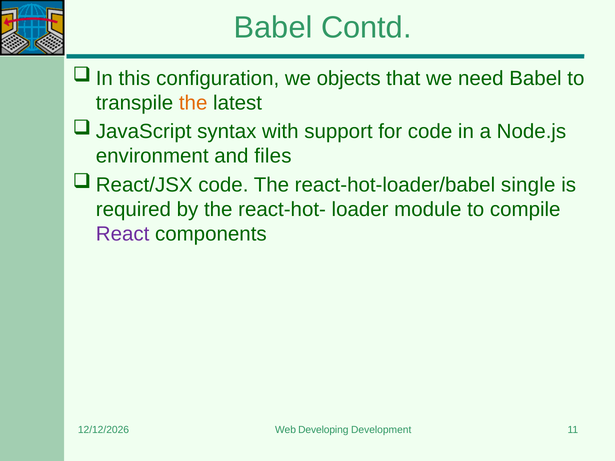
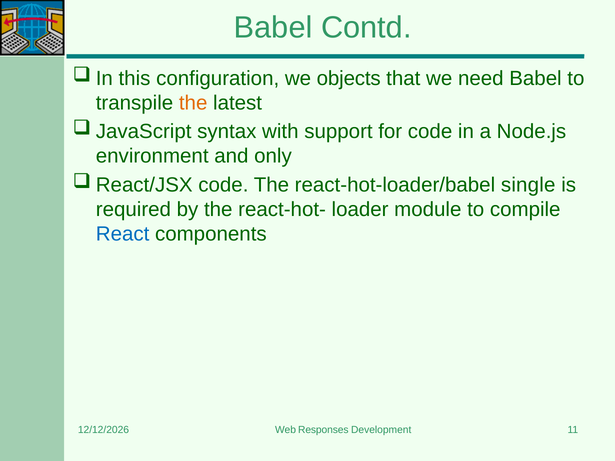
files: files -> only
React colour: purple -> blue
Developing: Developing -> Responses
